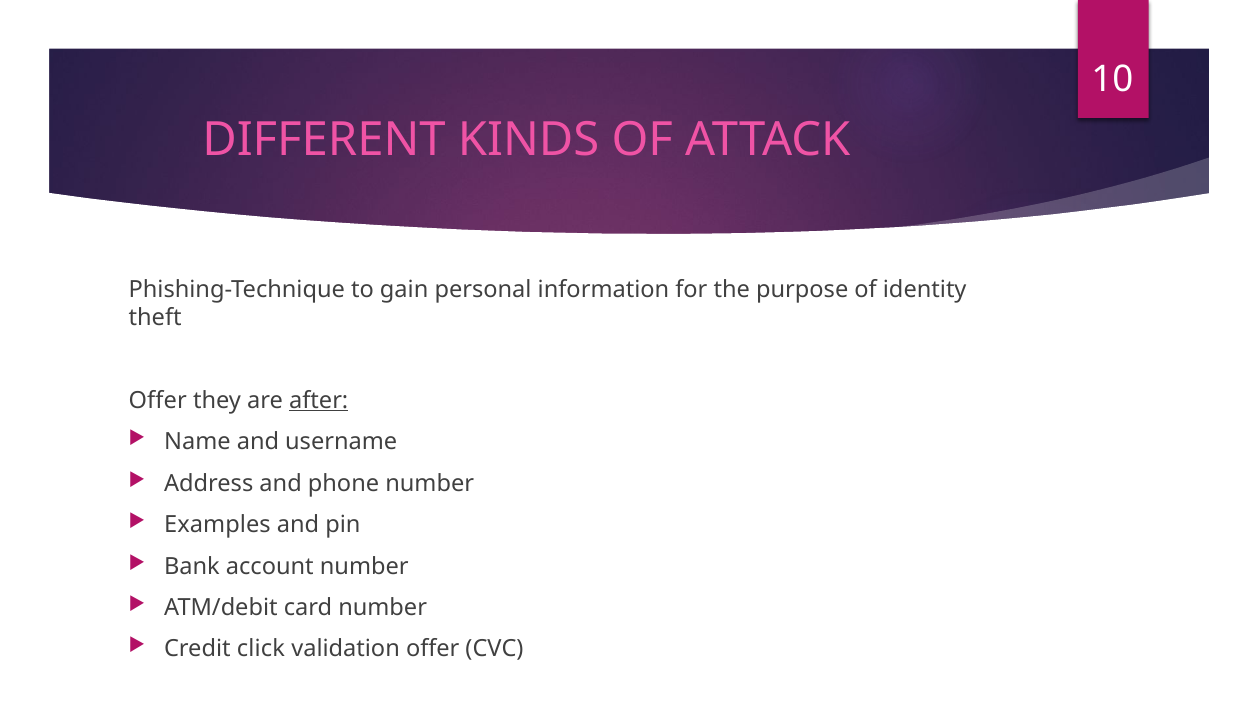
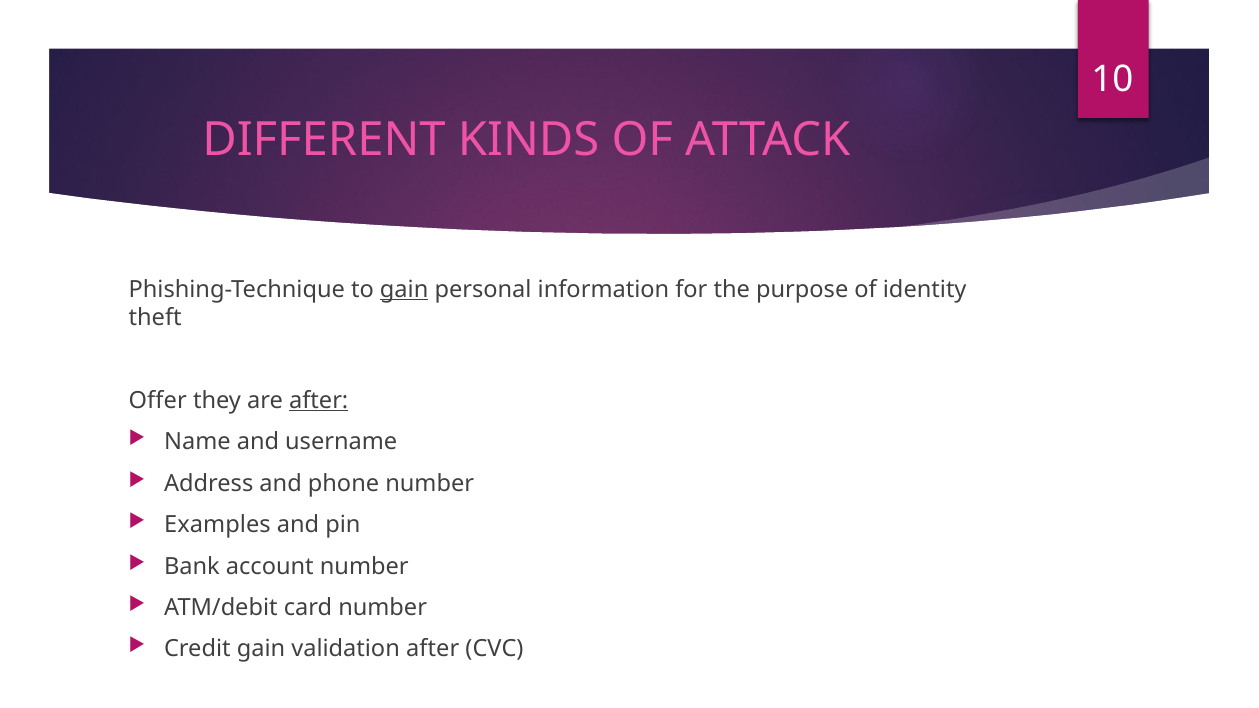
gain at (404, 289) underline: none -> present
Credit click: click -> gain
validation offer: offer -> after
